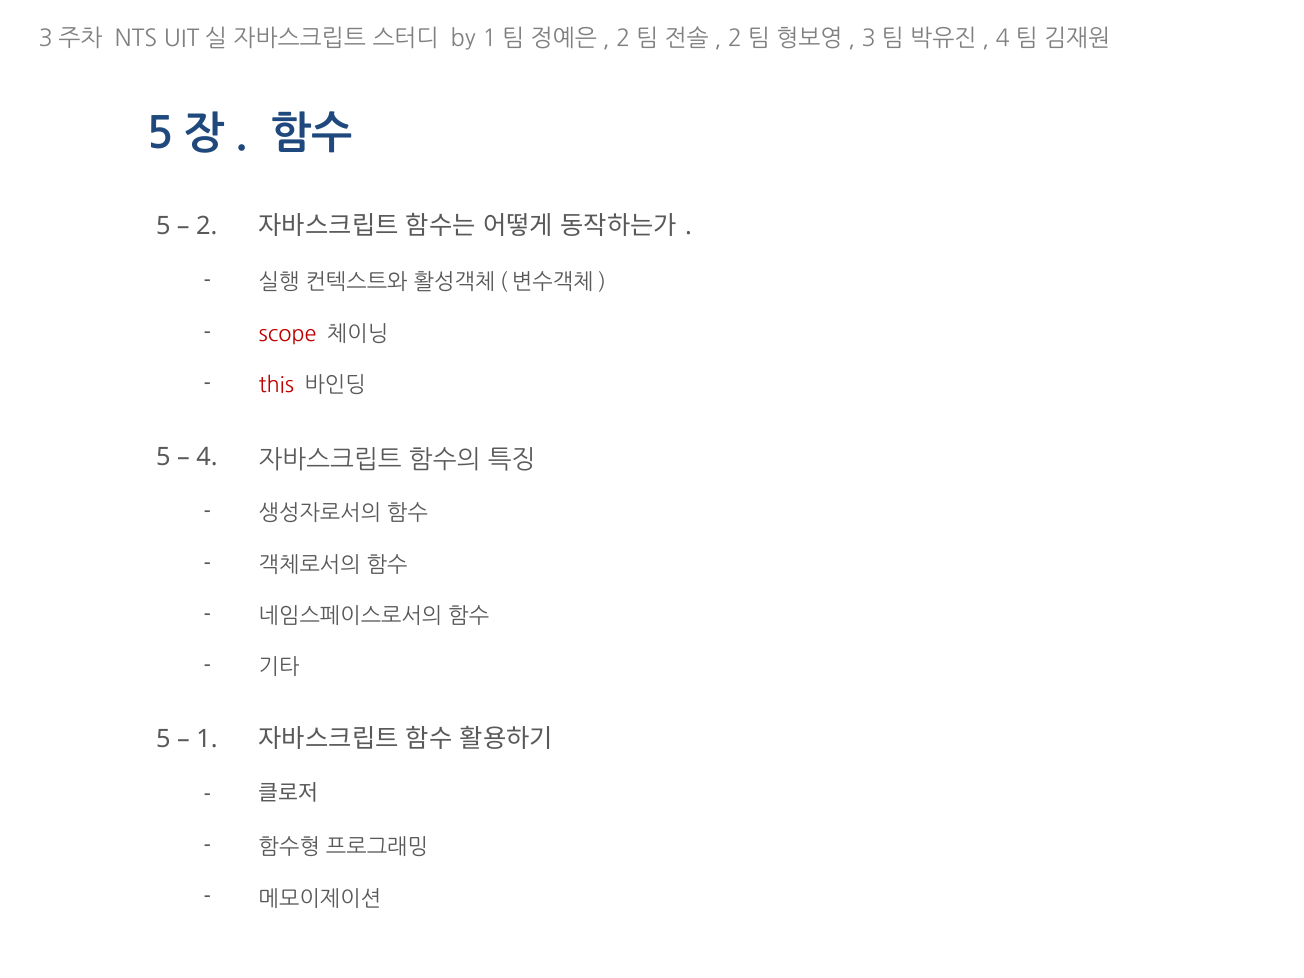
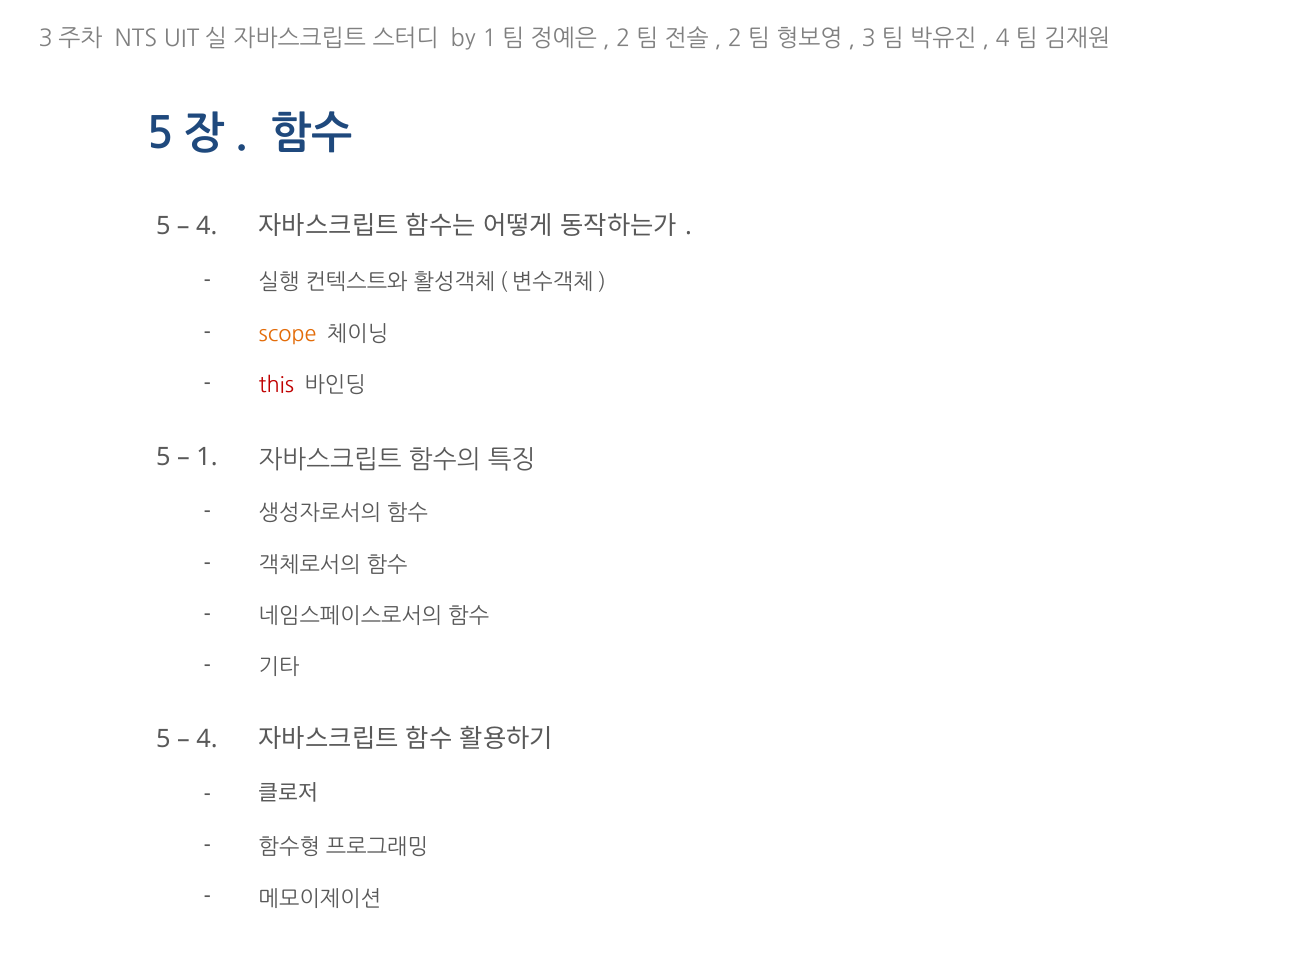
2 at (207, 226): 2 -> 4
scope colour: red -> orange
4: 4 -> 1
1 at (207, 739): 1 -> 4
